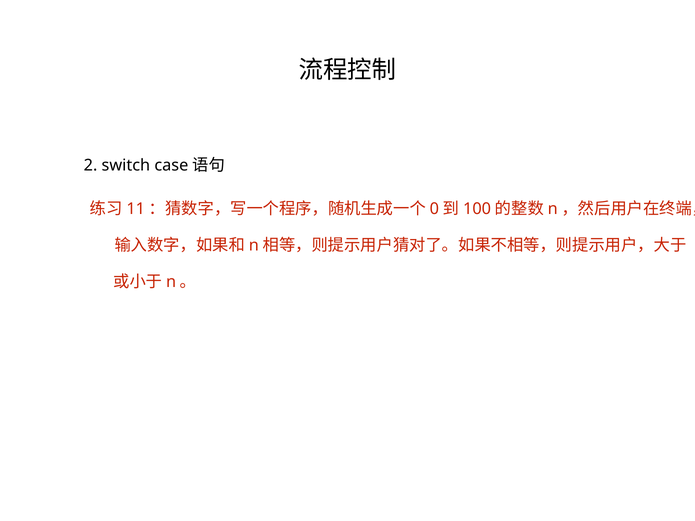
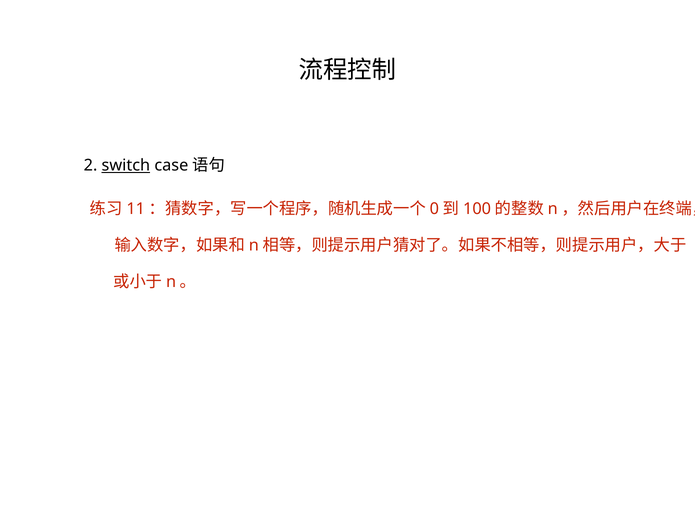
switch underline: none -> present
